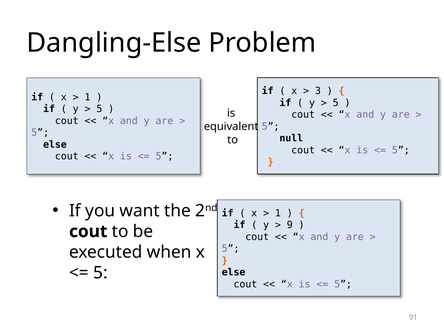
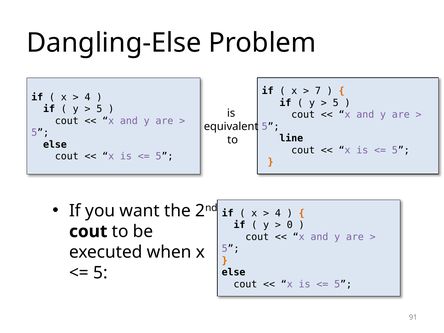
3: 3 -> 7
1 at (87, 97): 1 -> 4
null: null -> line
1 at (278, 213): 1 -> 4
9: 9 -> 0
